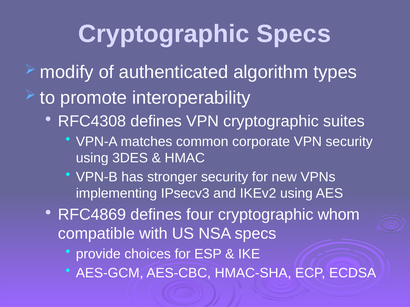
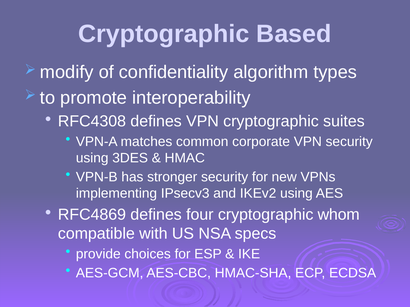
Cryptographic Specs: Specs -> Based
authenticated: authenticated -> confidentiality
